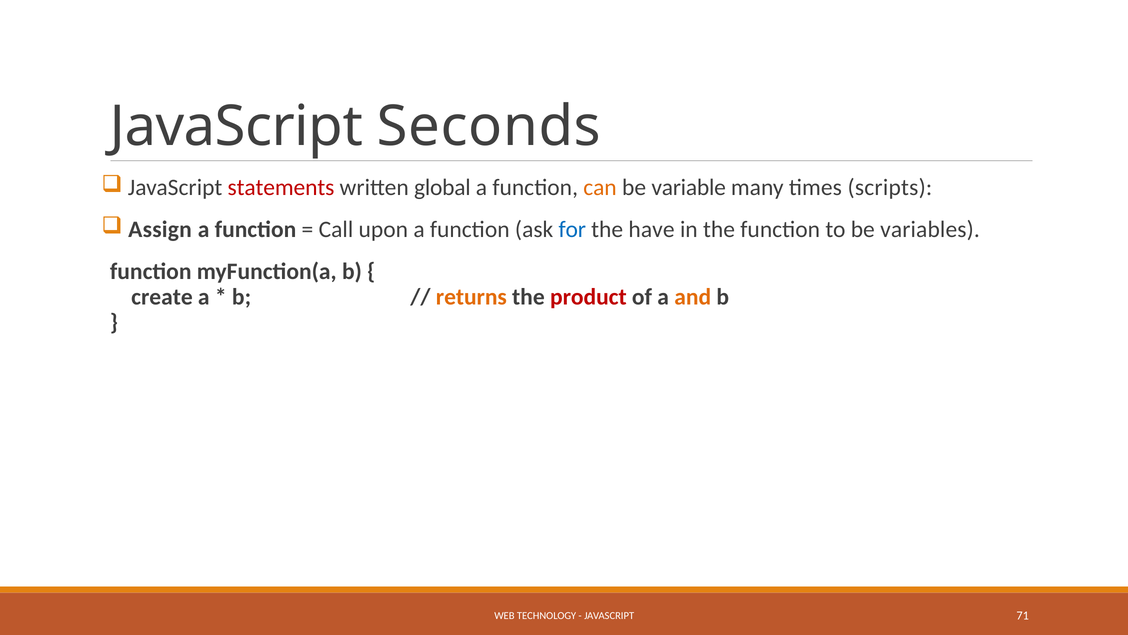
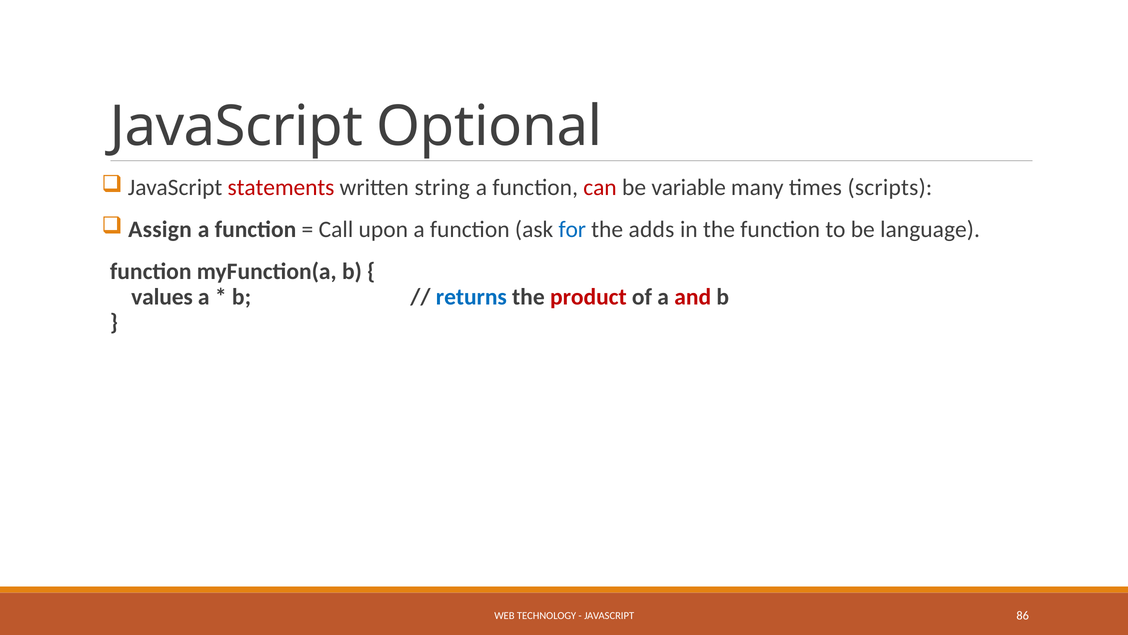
Seconds: Seconds -> Optional
global: global -> string
can colour: orange -> red
have: have -> adds
variables: variables -> language
create: create -> values
returns colour: orange -> blue
and colour: orange -> red
71: 71 -> 86
